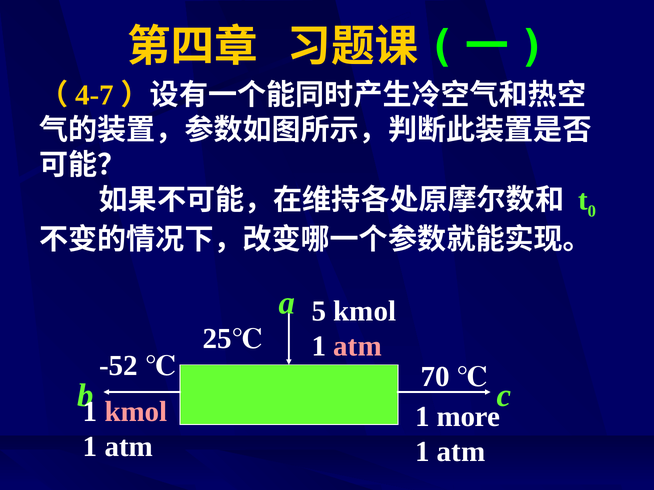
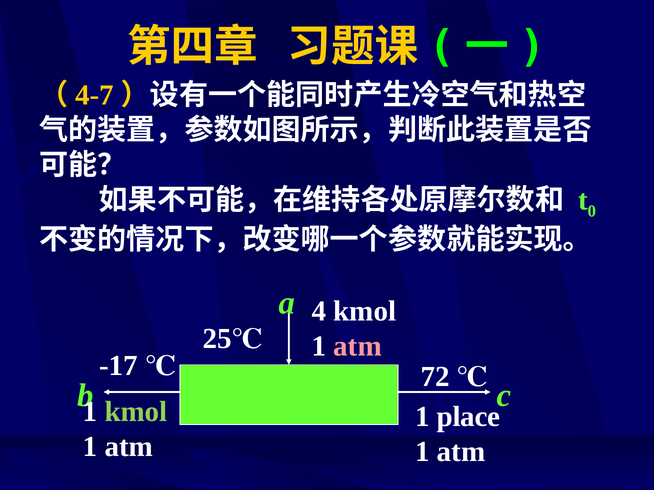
5: 5 -> 4
-52: -52 -> -17
70: 70 -> 72
kmol at (136, 412) colour: pink -> light green
more: more -> place
